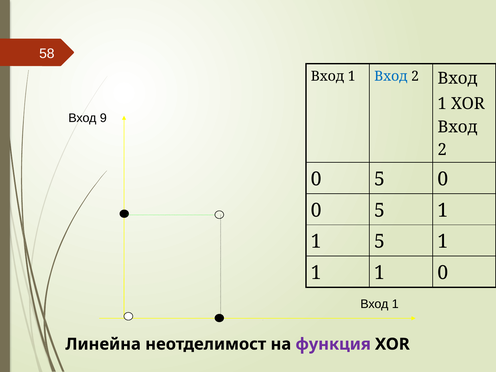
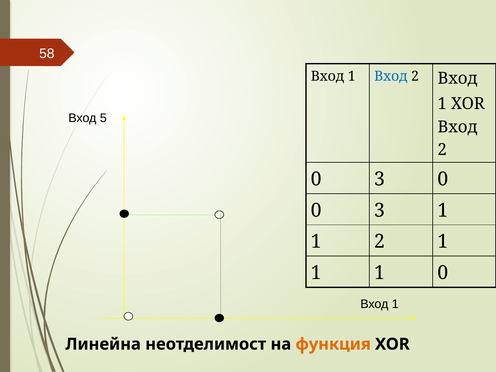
9: 9 -> 5
5 at (380, 179): 5 -> 3
5 at (380, 210): 5 -> 3
1 5: 5 -> 2
функция colour: purple -> orange
